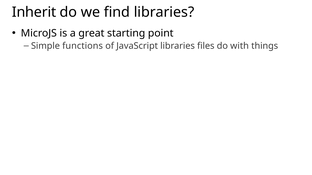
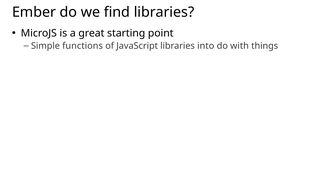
Inherit: Inherit -> Ember
files: files -> into
